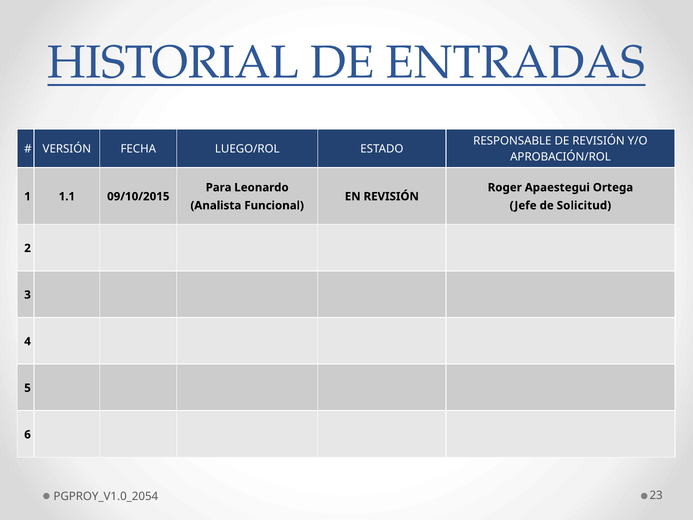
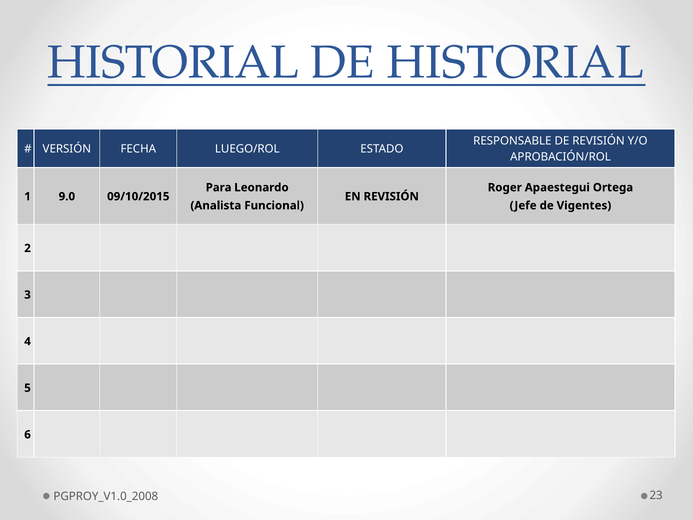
DE ENTRADAS: ENTRADAS -> HISTORIAL
1.1: 1.1 -> 9.0
Solicitud: Solicitud -> Vigentes
PGPROY_V1.0_2054: PGPROY_V1.0_2054 -> PGPROY_V1.0_2008
